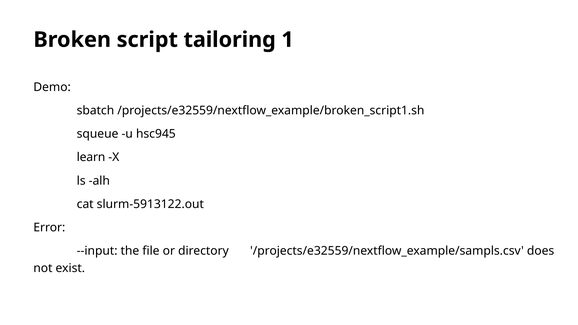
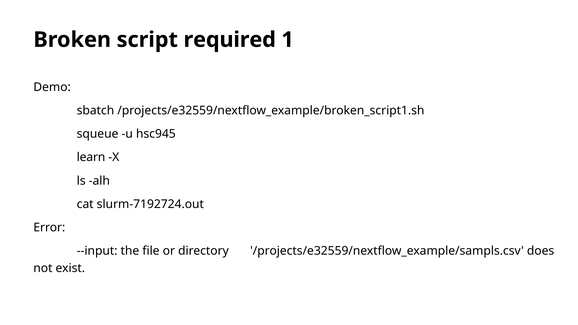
tailoring: tailoring -> required
slurm-5913122.out: slurm-5913122.out -> slurm-7192724.out
